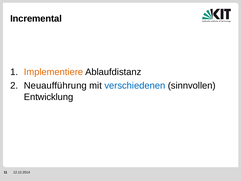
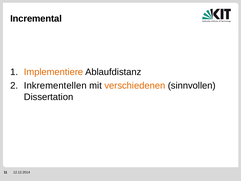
Neuaufführung: Neuaufführung -> Inkrementellen
verschiedenen colour: blue -> orange
Entwicklung: Entwicklung -> Dissertation
